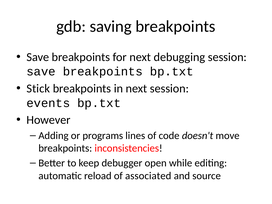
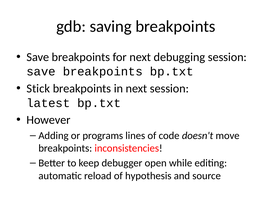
events: events -> latest
associated: associated -> hypothesis
